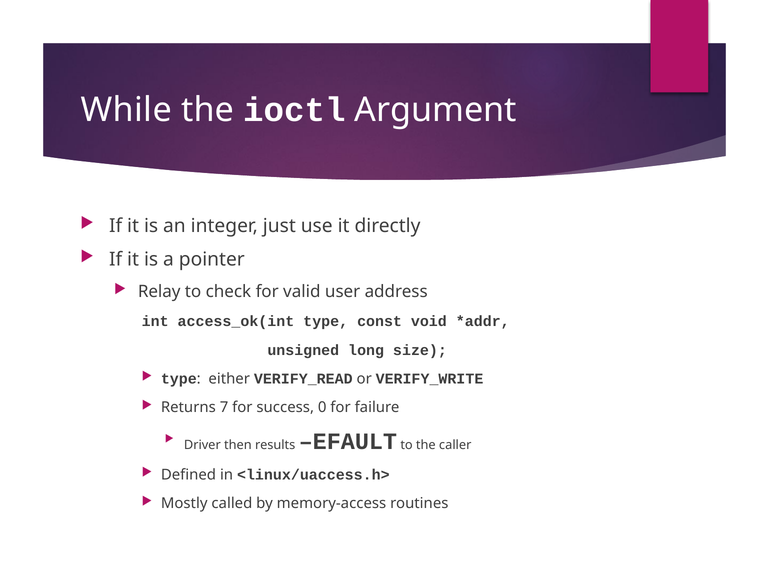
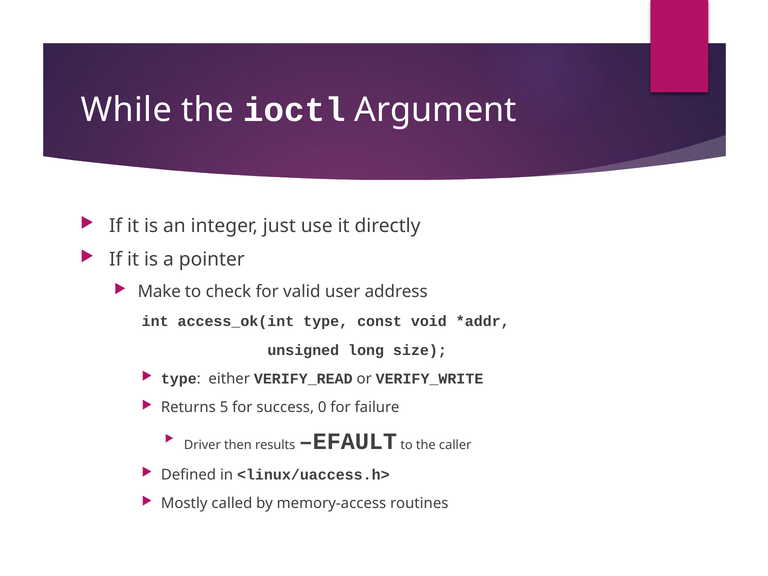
Relay: Relay -> Make
7: 7 -> 5
